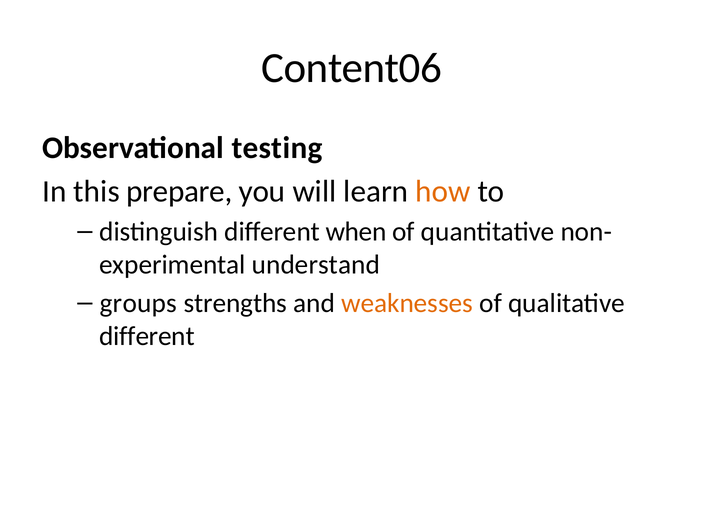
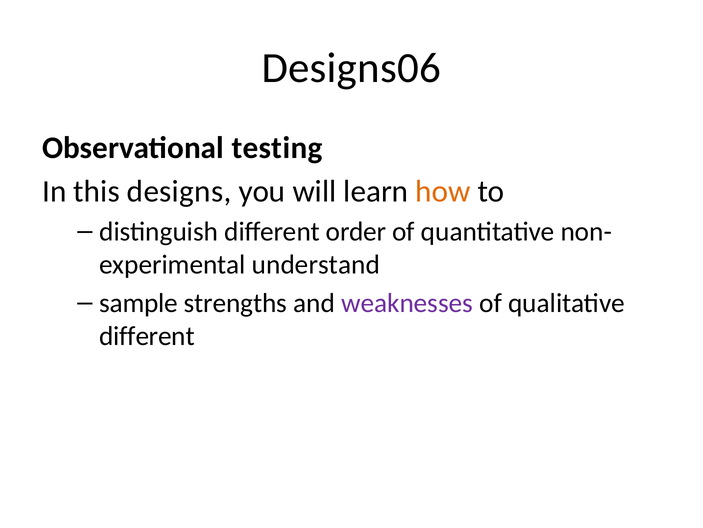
Content06: Content06 -> Designs06
prepare: prepare -> designs
when: when -> order
groups: groups -> sample
weaknesses colour: orange -> purple
